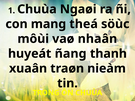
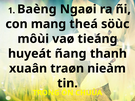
1 Chuùa: Chuùa -> Baèng
nhaân: nhaân -> tieáng
